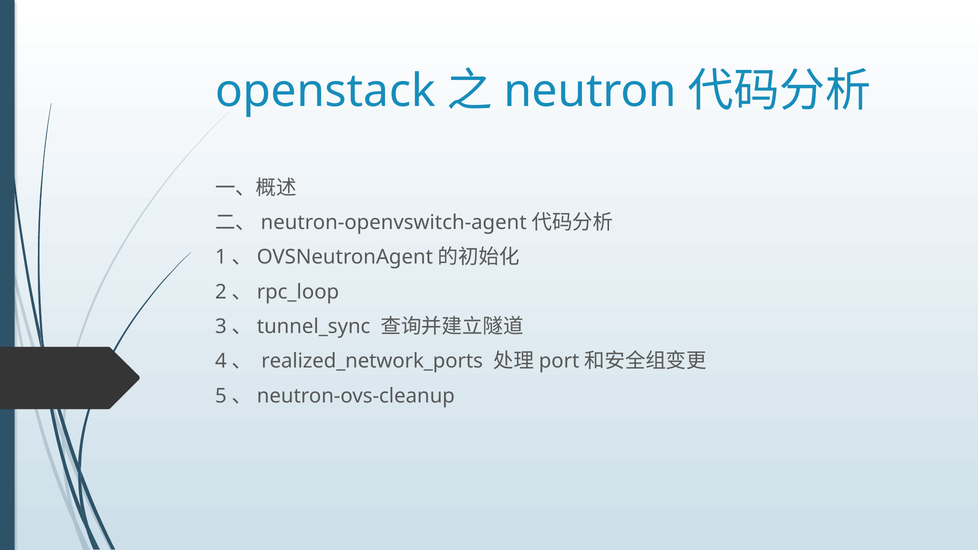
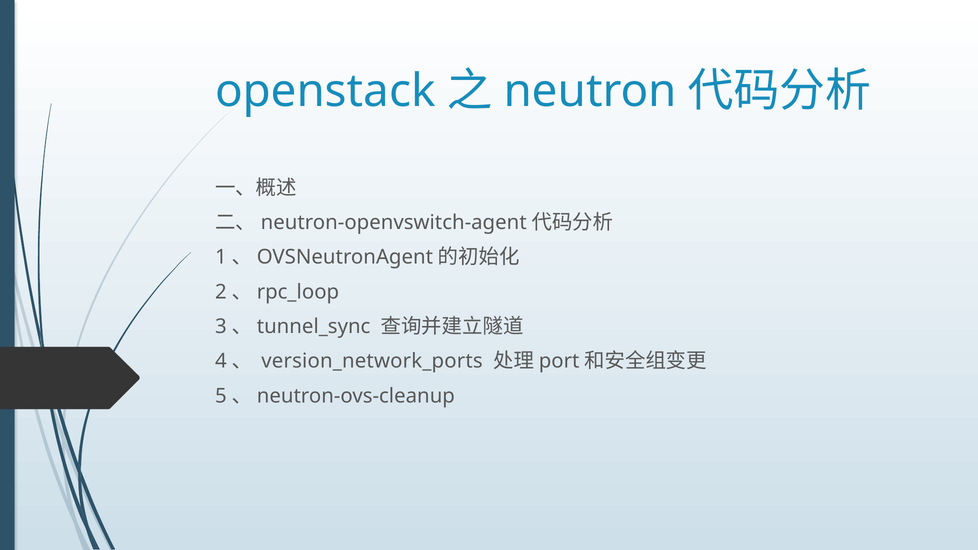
realized_network_ports: realized_network_ports -> version_network_ports
